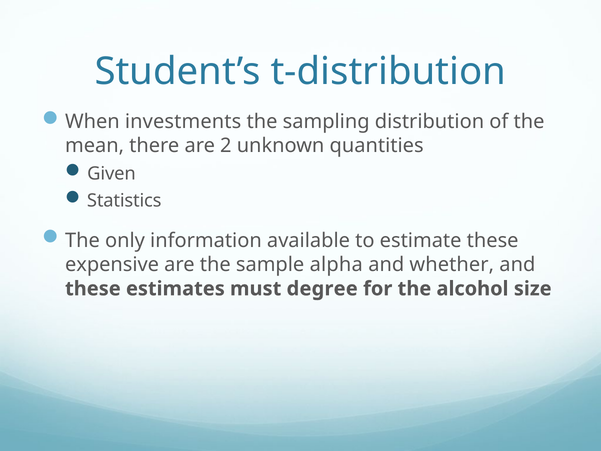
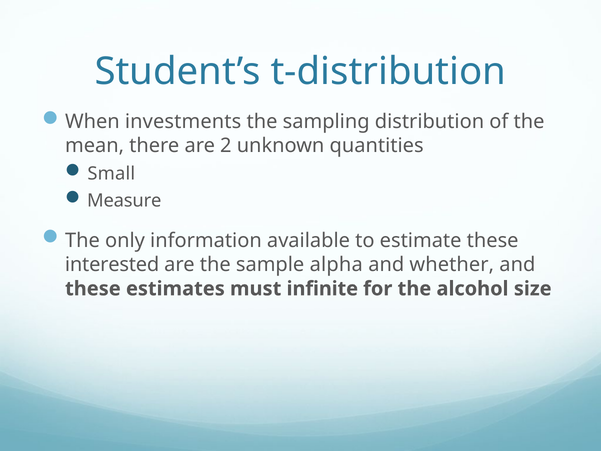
Given: Given -> Small
Statistics: Statistics -> Measure
expensive: expensive -> interested
degree: degree -> infinite
